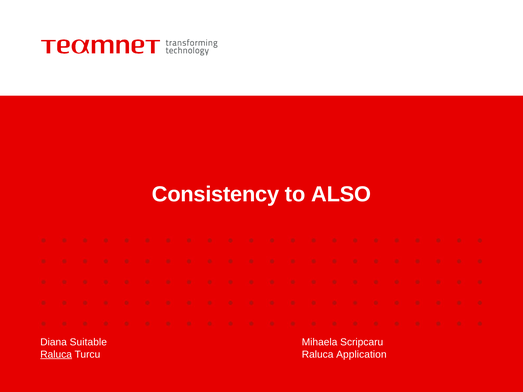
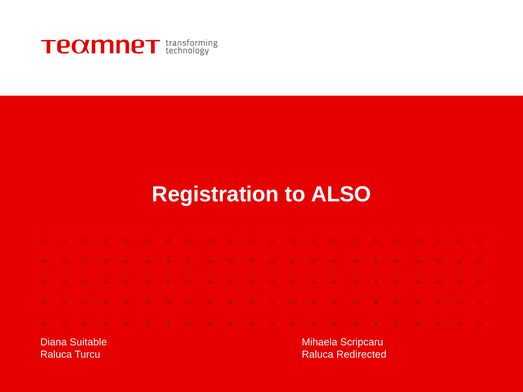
Consistency: Consistency -> Registration
Raluca at (56, 355) underline: present -> none
Application: Application -> Redirected
